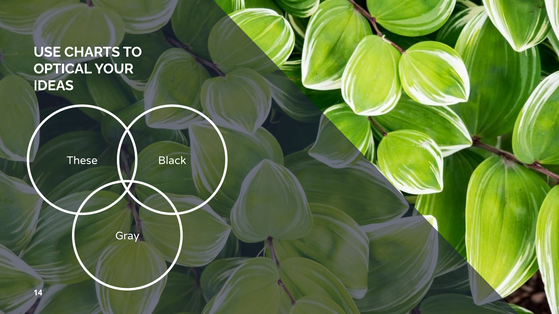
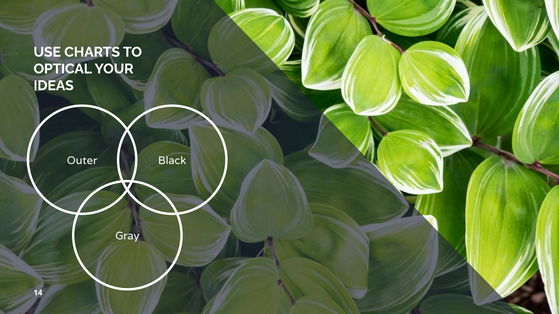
These: These -> Outer
